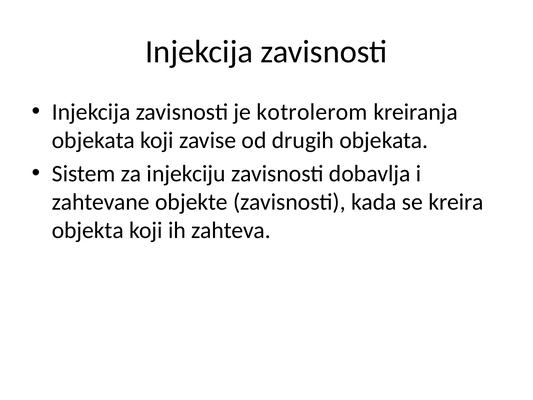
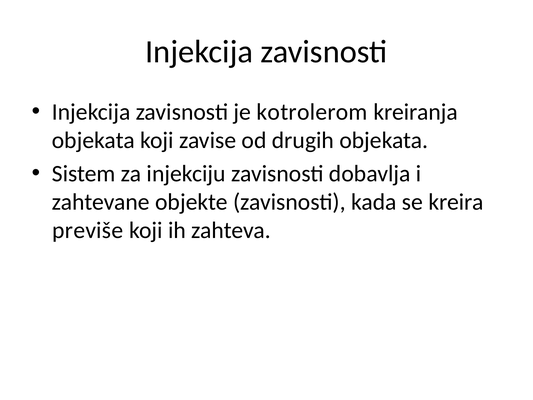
objekta: objekta -> previše
